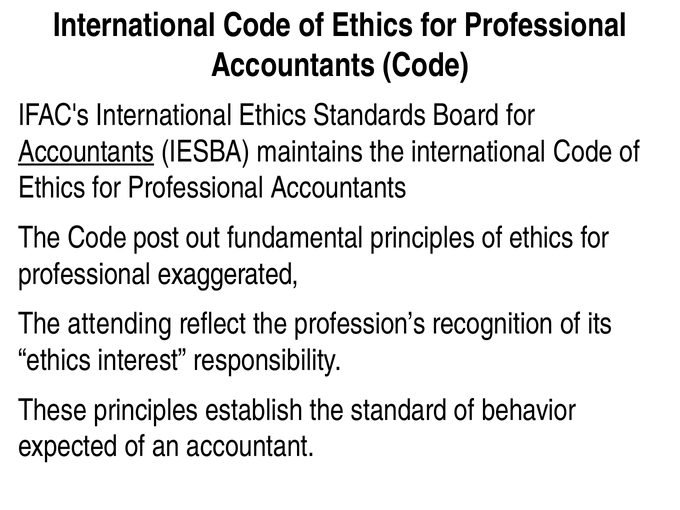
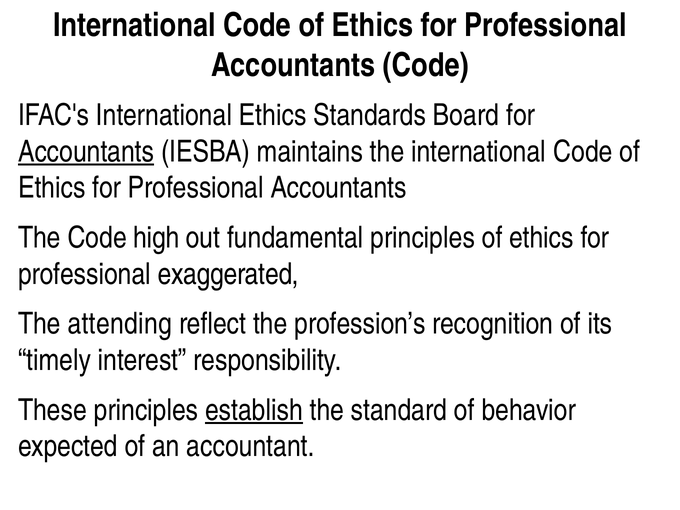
post: post -> high
ethics at (54, 360): ethics -> timely
establish underline: none -> present
